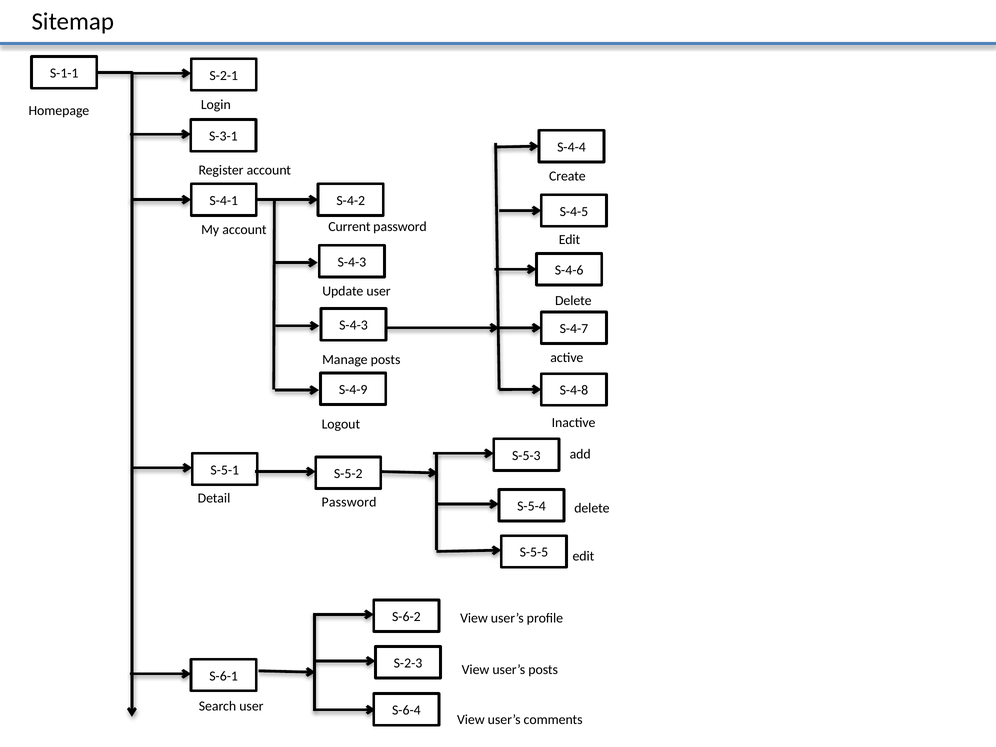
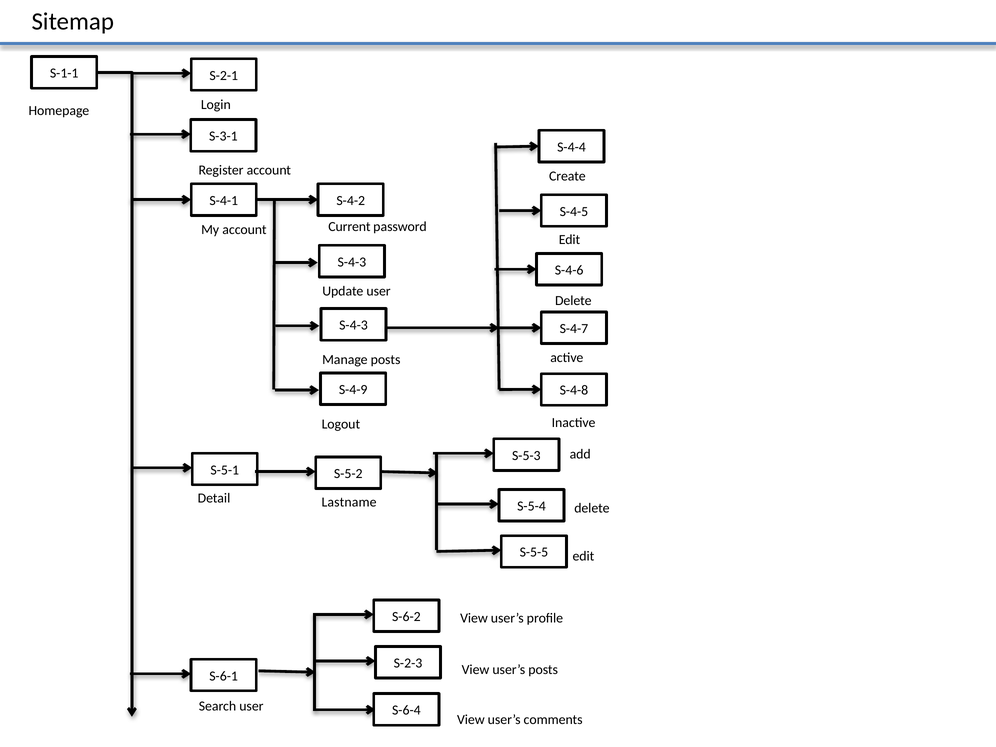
Password at (349, 502): Password -> Lastname
